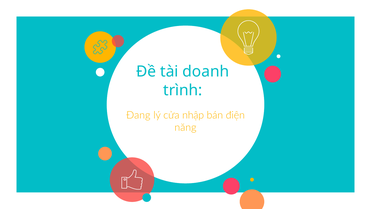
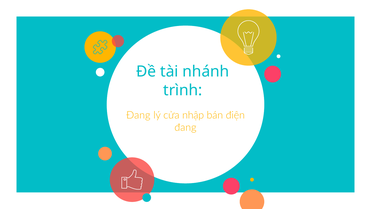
doanh: doanh -> nhánh
năng at (185, 127): năng -> đang
